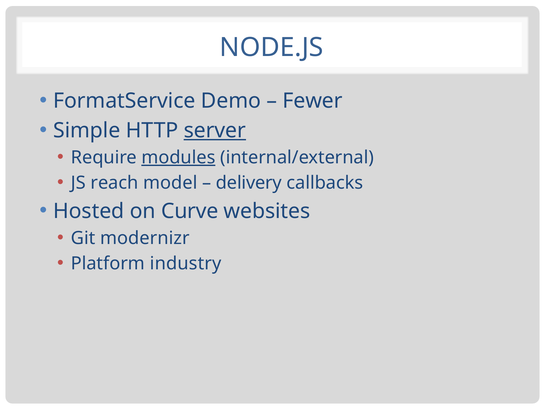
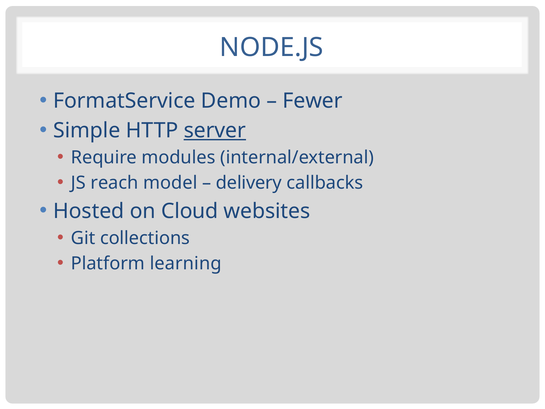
modules underline: present -> none
Curve: Curve -> Cloud
modernizr: modernizr -> collections
industry: industry -> learning
